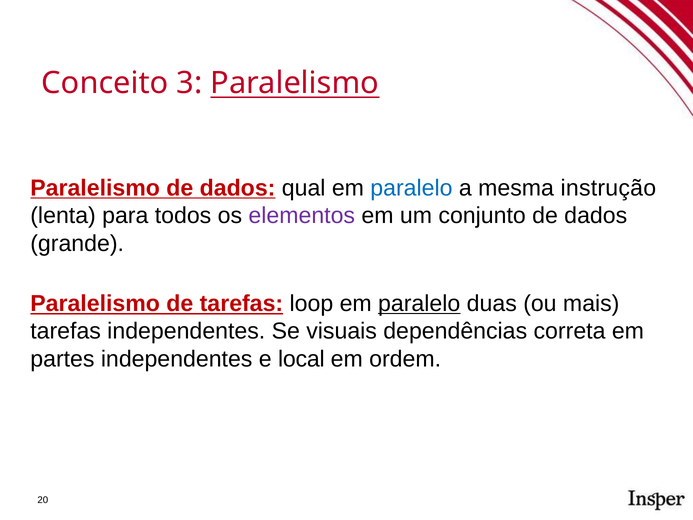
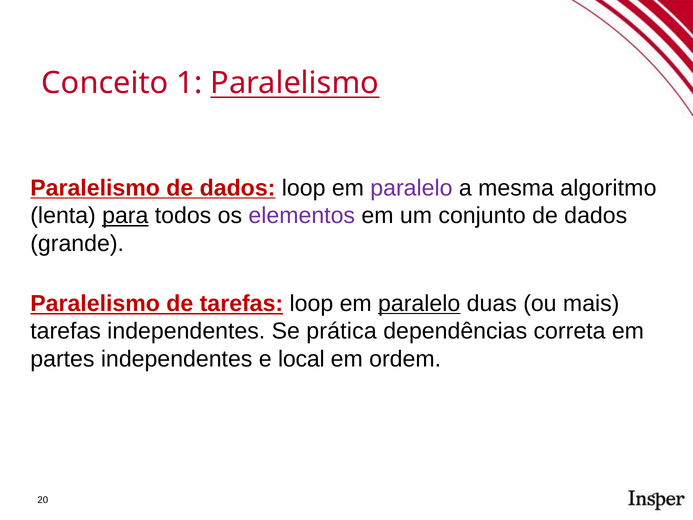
3: 3 -> 1
dados qual: qual -> loop
paralelo at (411, 188) colour: blue -> purple
instrução: instrução -> algoritmo
para underline: none -> present
visuais: visuais -> prática
